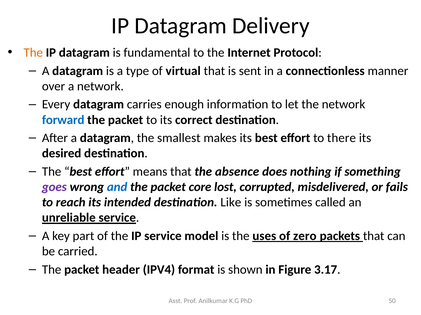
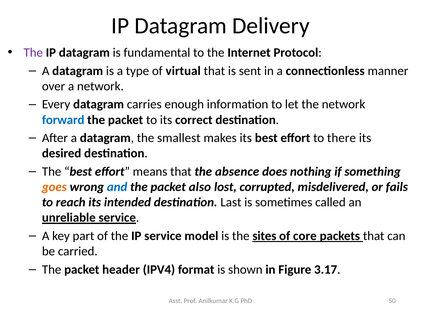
The at (33, 53) colour: orange -> purple
goes colour: purple -> orange
core: core -> also
Like: Like -> Last
uses: uses -> sites
zero: zero -> core
